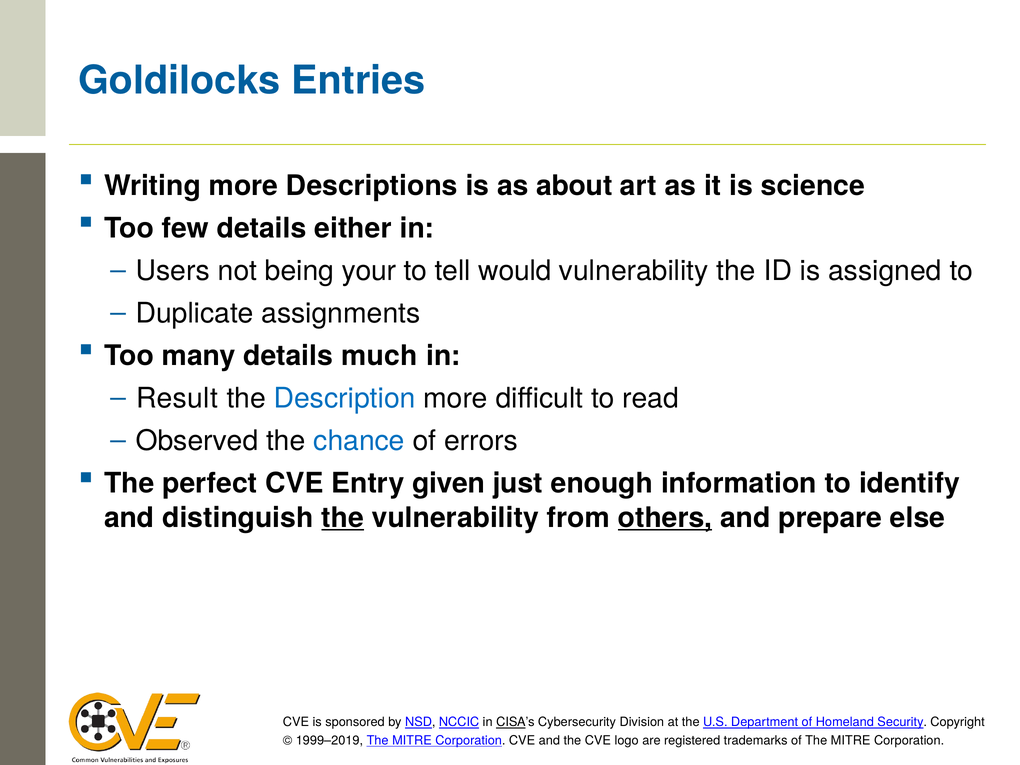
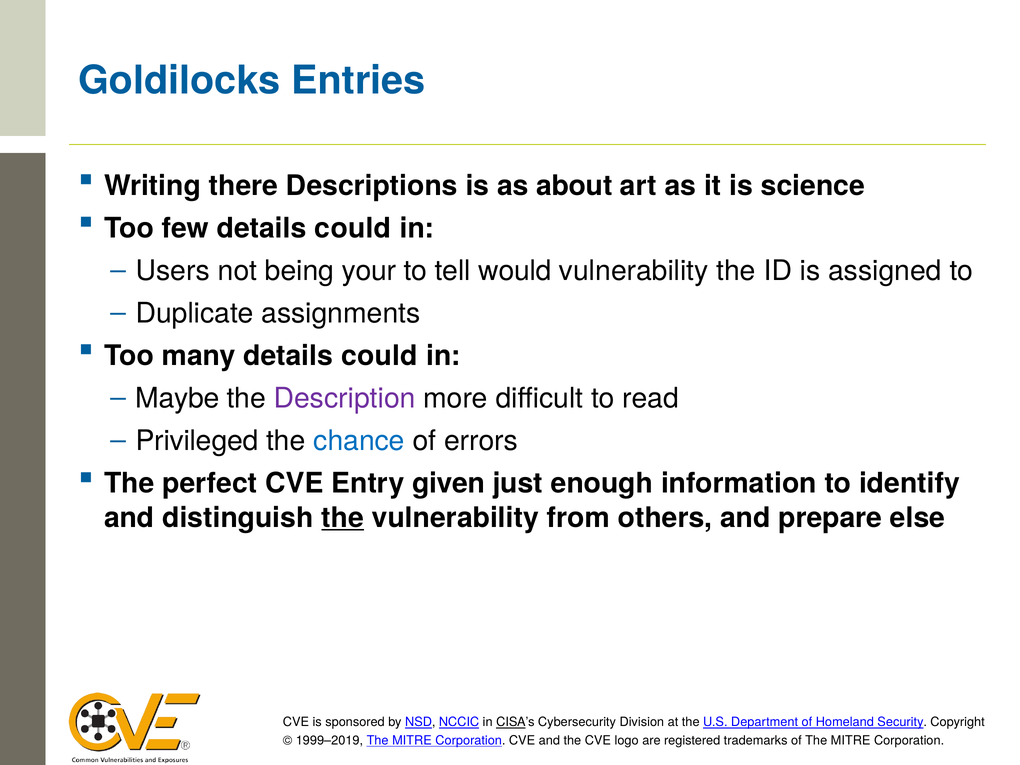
Writing more: more -> there
few details either: either -> could
many details much: much -> could
Result: Result -> Maybe
Description colour: blue -> purple
Observed: Observed -> Privileged
others underline: present -> none
